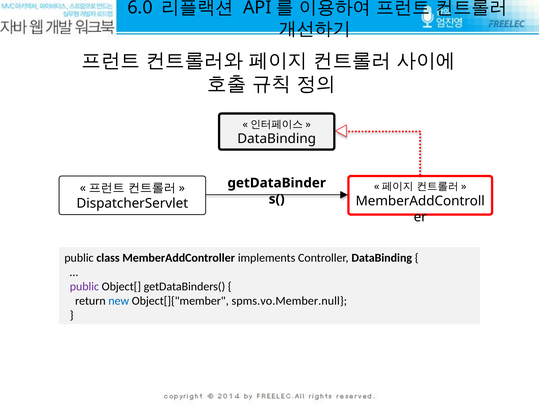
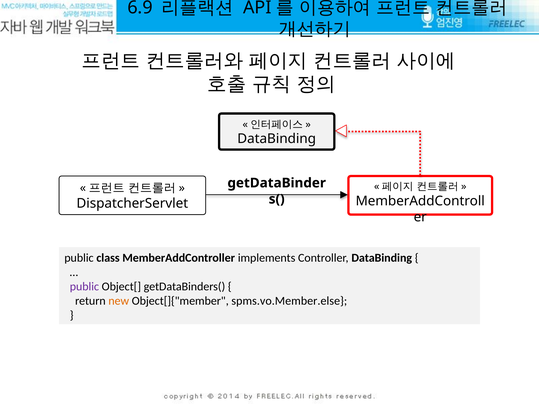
6.0: 6.0 -> 6.9
new colour: blue -> orange
spms.vo.Member.null: spms.vo.Member.null -> spms.vo.Member.else
